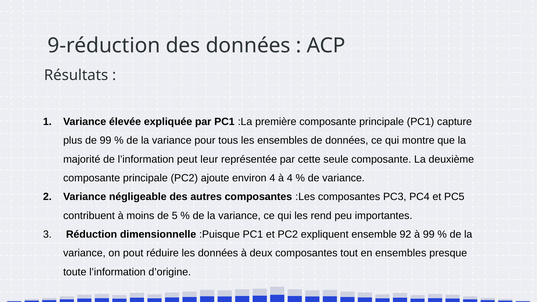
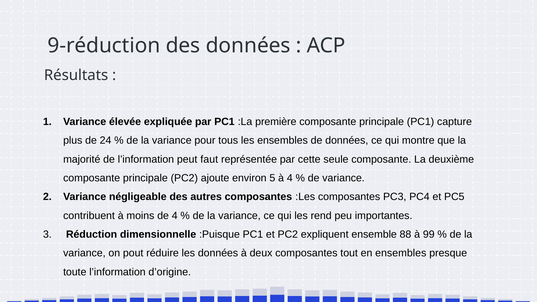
de 99: 99 -> 24
leur: leur -> faut
environ 4: 4 -> 5
de 5: 5 -> 4
92: 92 -> 88
